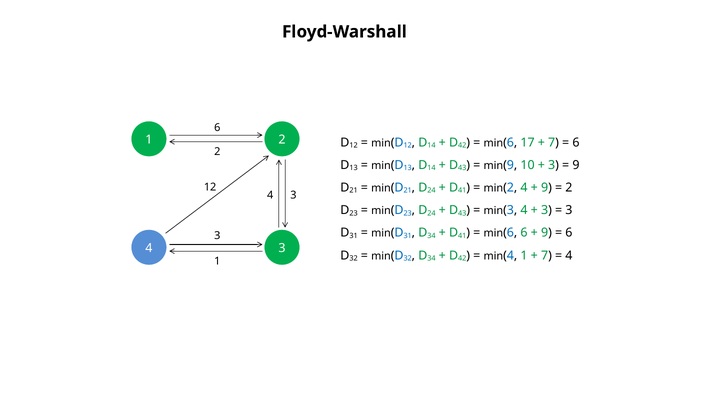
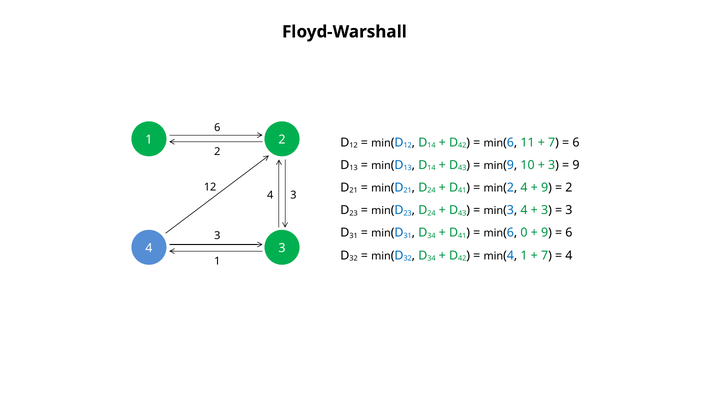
17: 17 -> 11
min(6 6: 6 -> 0
